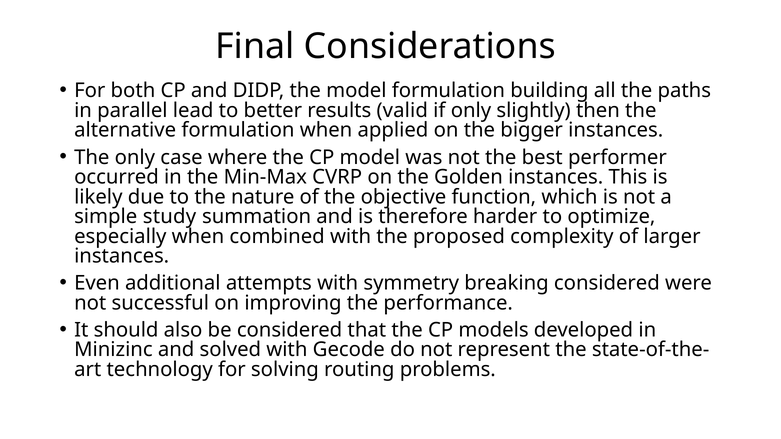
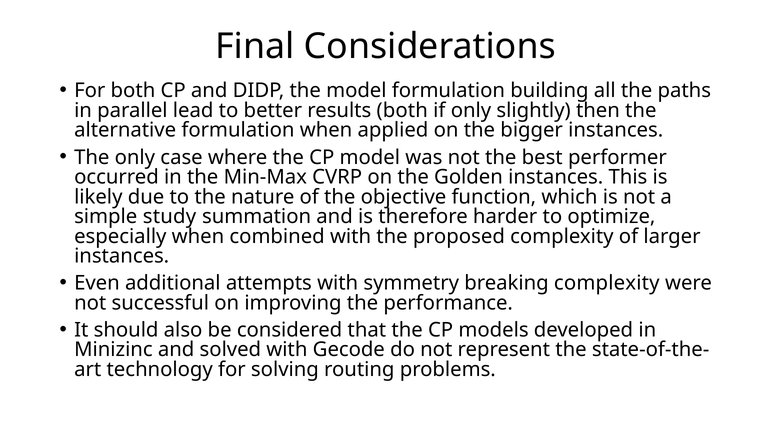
results valid: valid -> both
breaking considered: considered -> complexity
